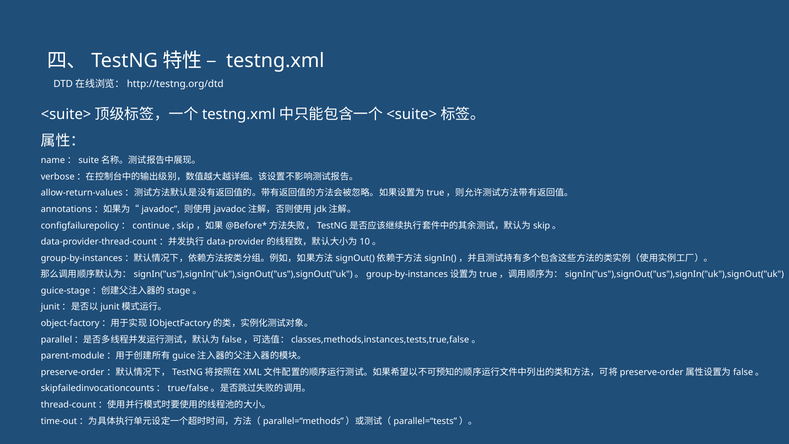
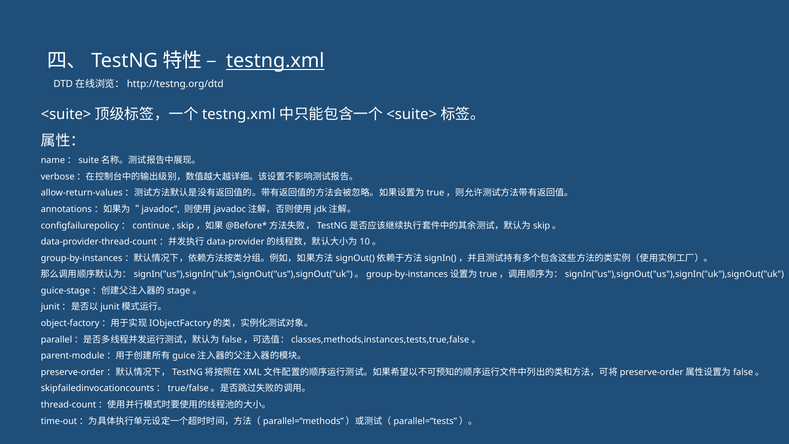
testng.xml underline: none -> present
